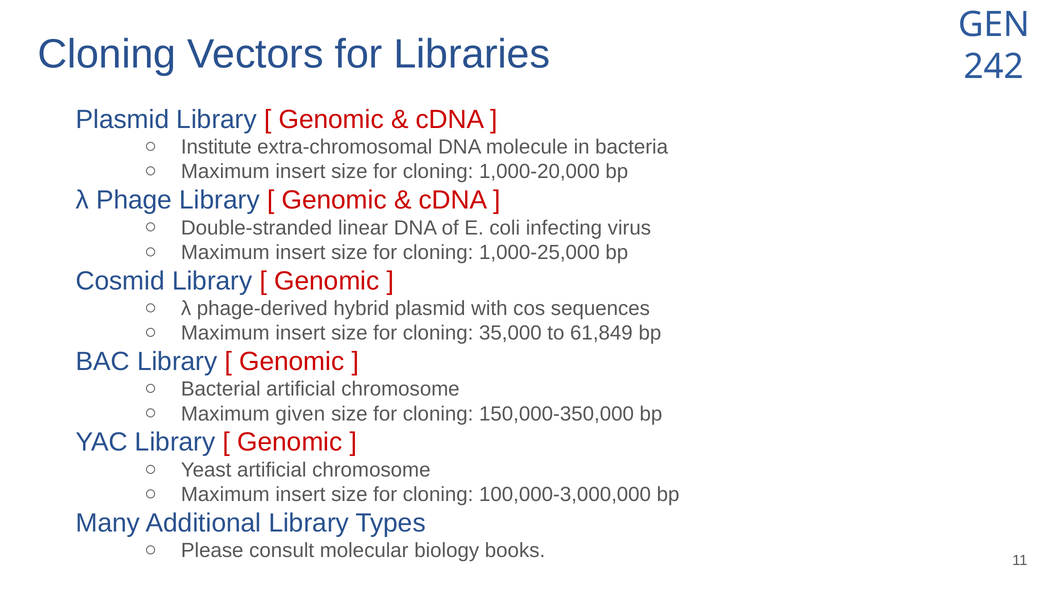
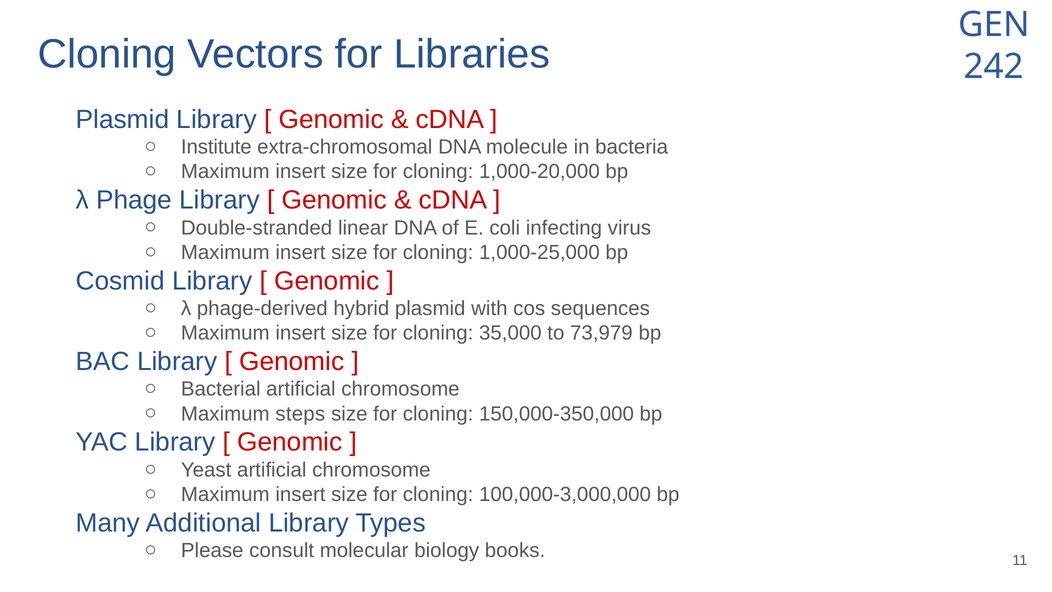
61,849: 61,849 -> 73,979
given: given -> steps
